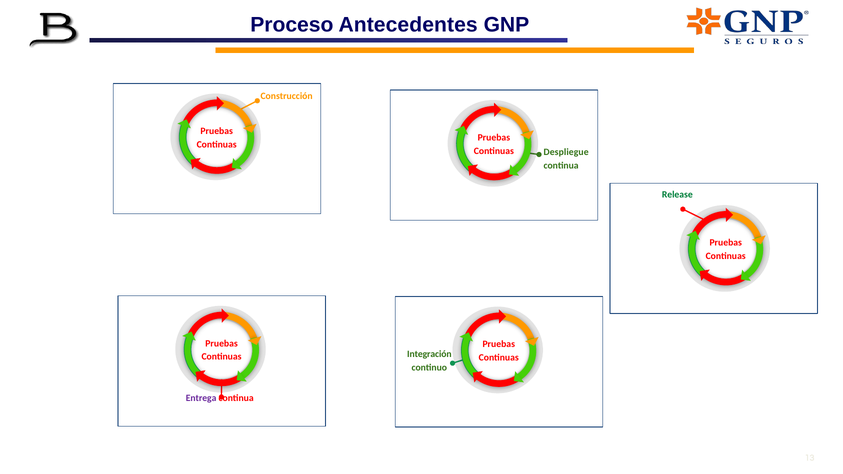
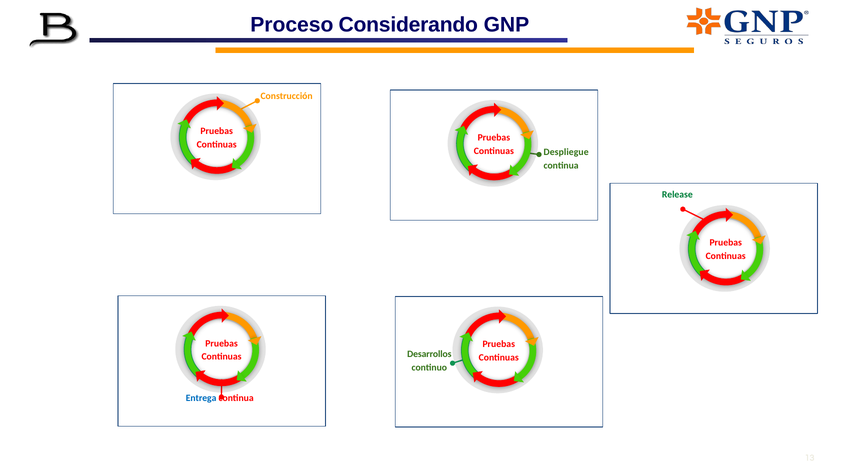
Antecedentes: Antecedentes -> Considerando
Integración: Integración -> Desarrollos
Entrega colour: purple -> blue
